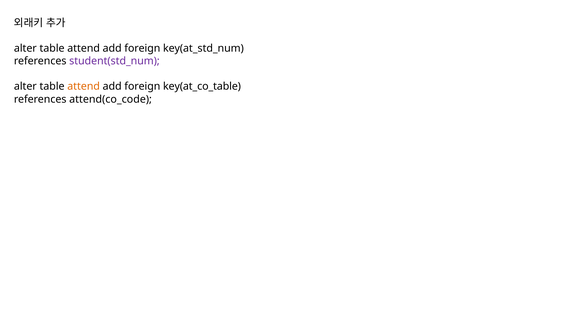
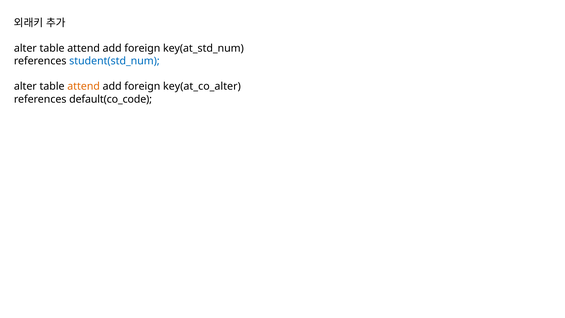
student(std_num colour: purple -> blue
key(at_co_table: key(at_co_table -> key(at_co_alter
attend(co_code: attend(co_code -> default(co_code
